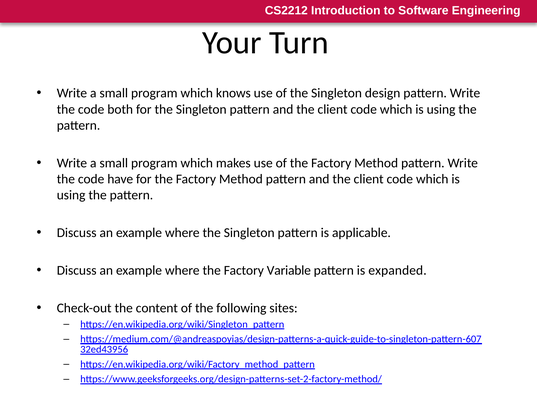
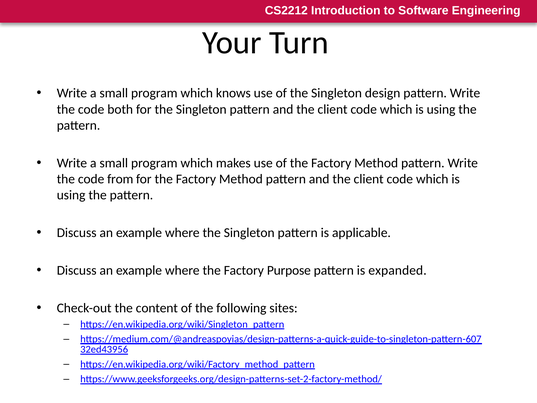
have: have -> from
Variable: Variable -> Purpose
